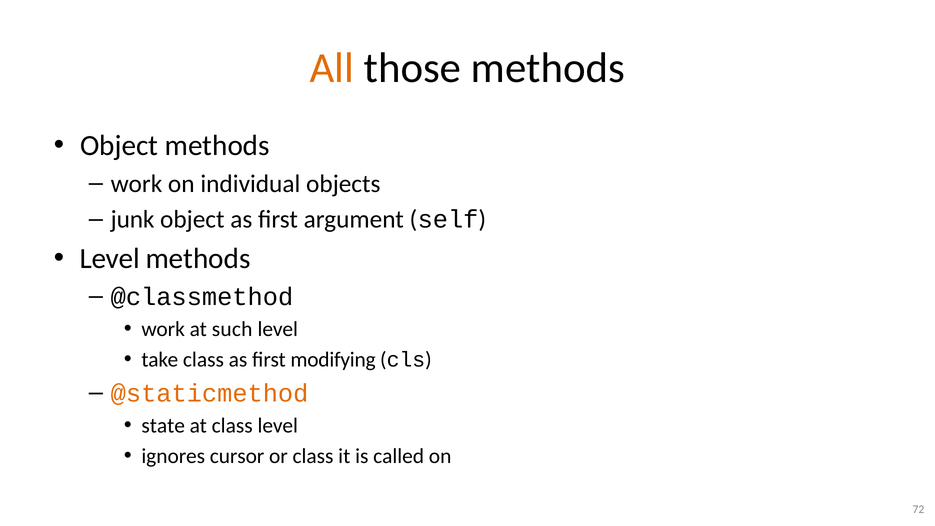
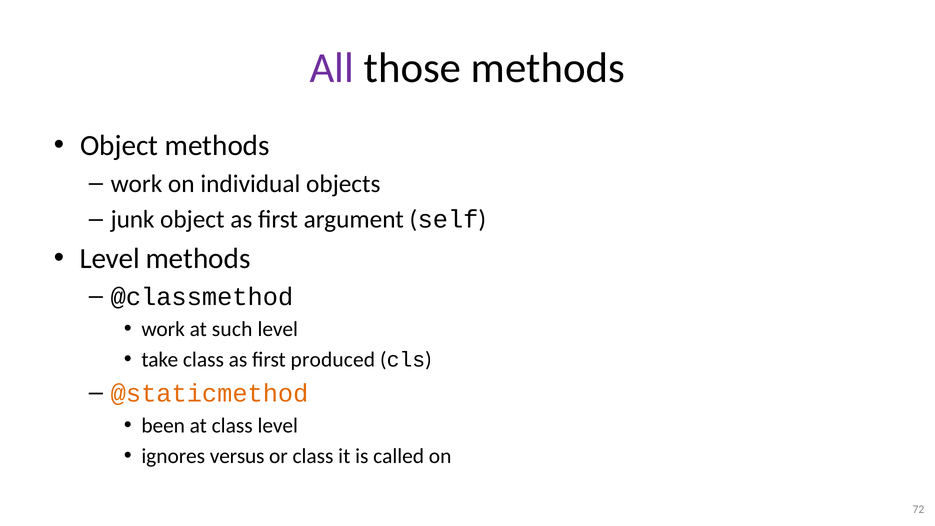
All colour: orange -> purple
modifying: modifying -> produced
state: state -> been
cursor: cursor -> versus
